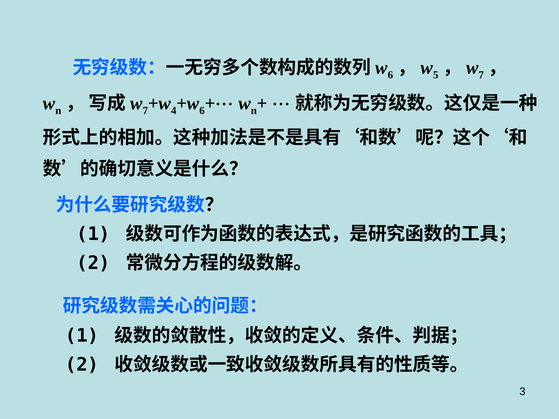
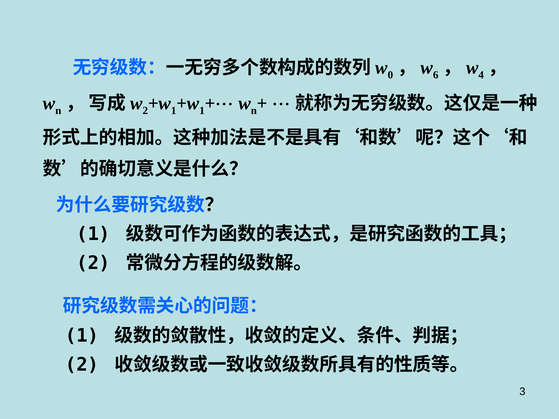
6 at (390, 75): 6 -> 0
5: 5 -> 6
7 at (481, 75): 7 -> 4
7 at (145, 111): 7 -> 2
4 at (174, 111): 4 -> 1
6 at (202, 111): 6 -> 1
